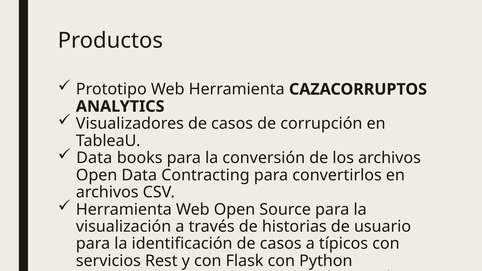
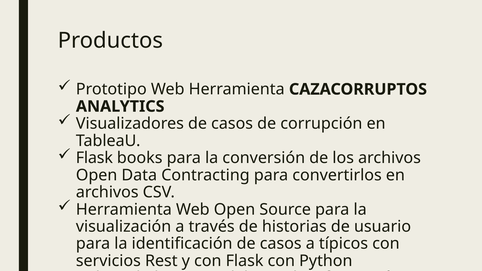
Data at (94, 158): Data -> Flask
